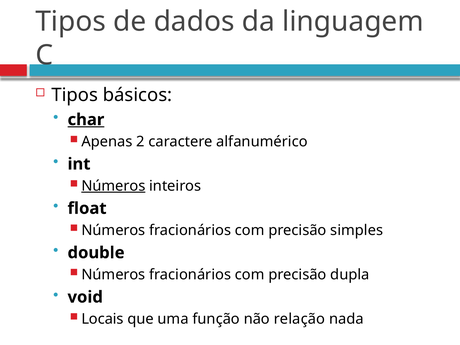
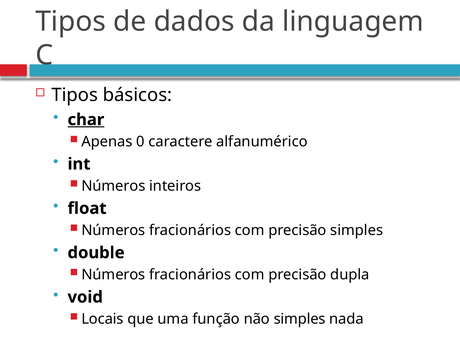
2: 2 -> 0
Números at (113, 186) underline: present -> none
não relação: relação -> simples
